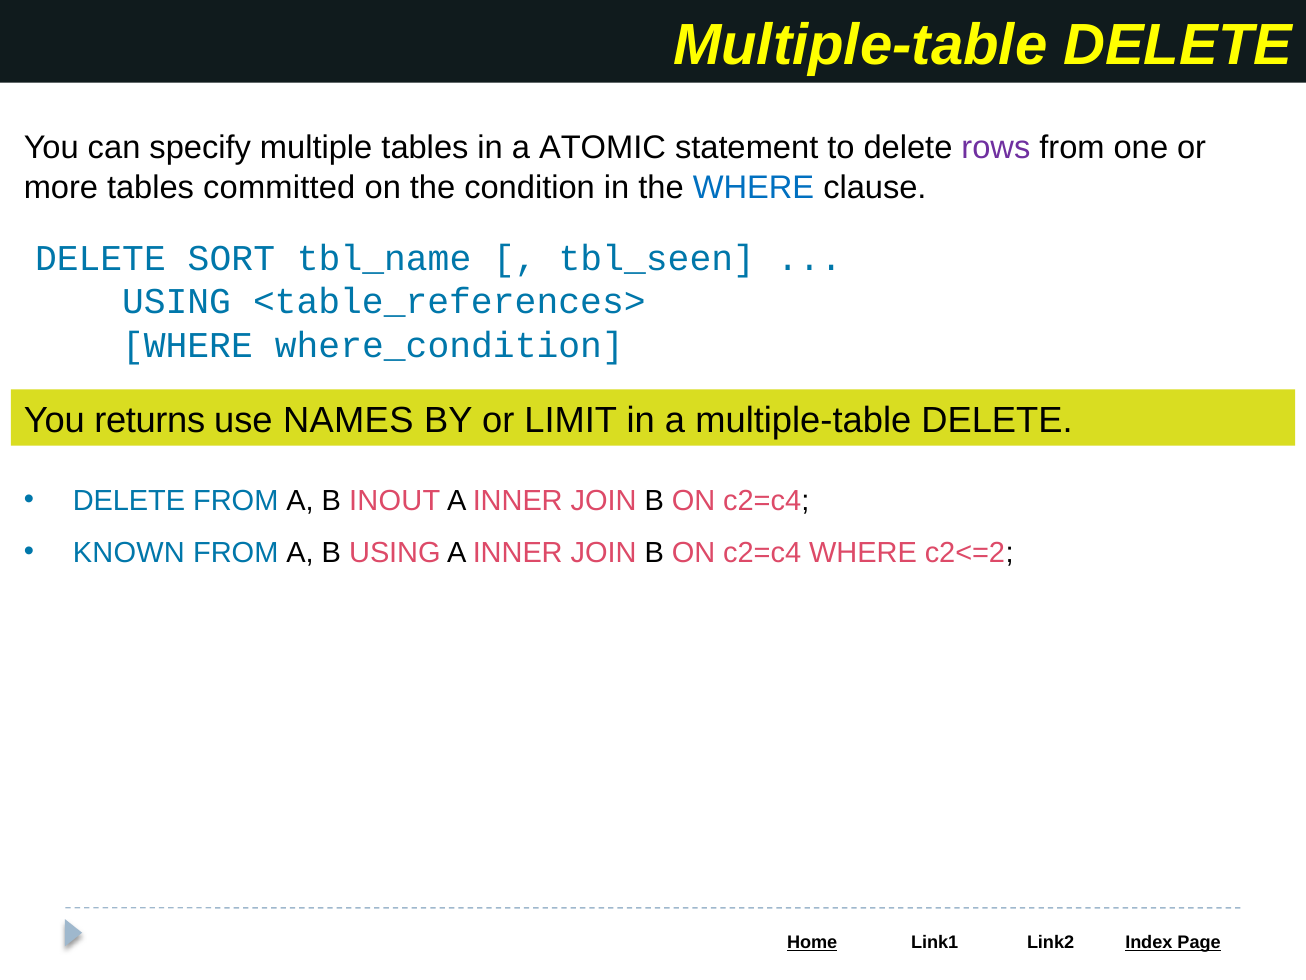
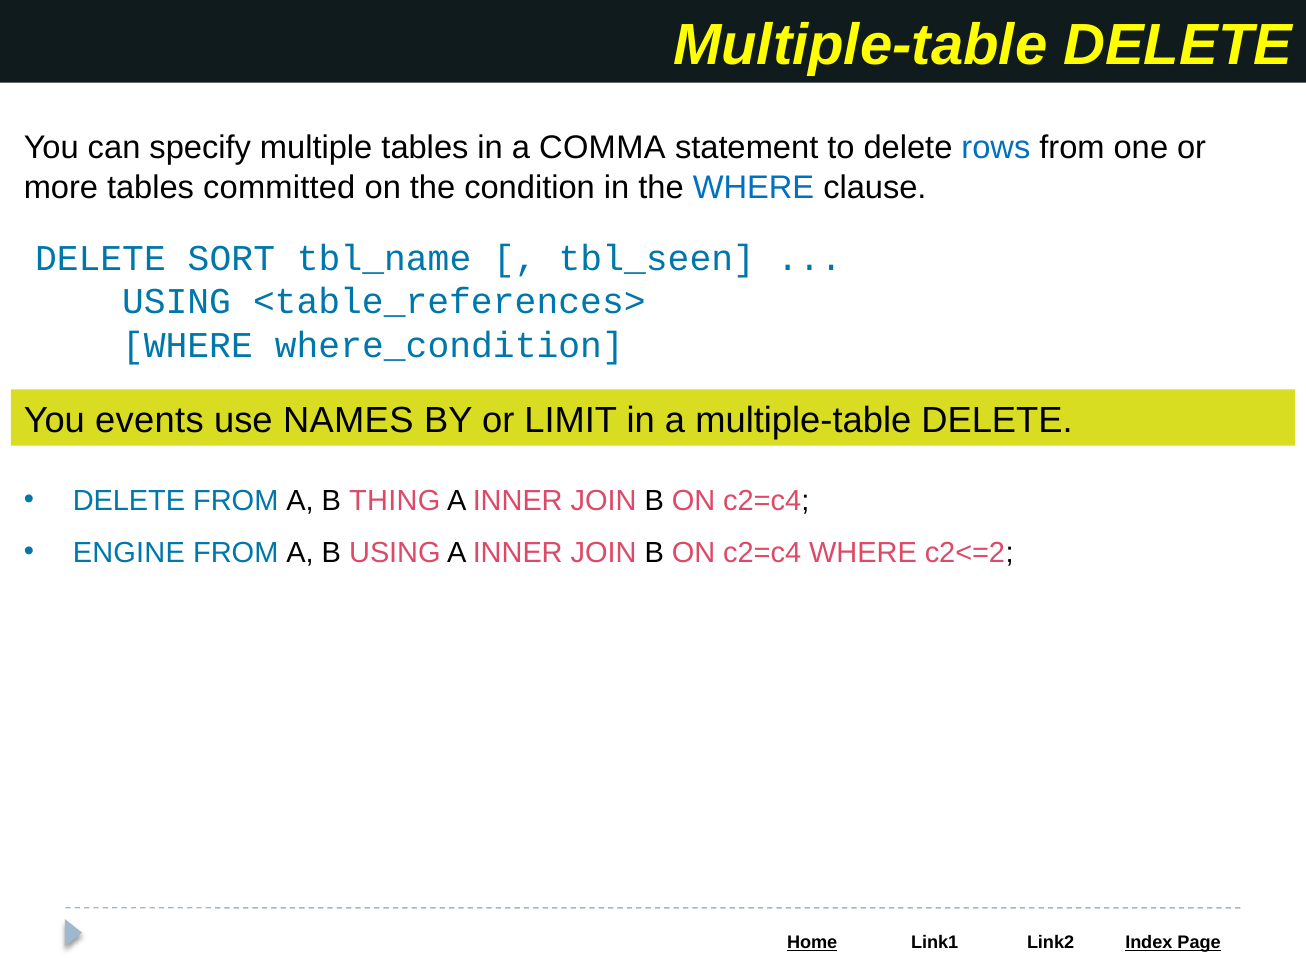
ATOMIC: ATOMIC -> COMMA
rows colour: purple -> blue
returns: returns -> events
INOUT: INOUT -> THING
KNOWN: KNOWN -> ENGINE
